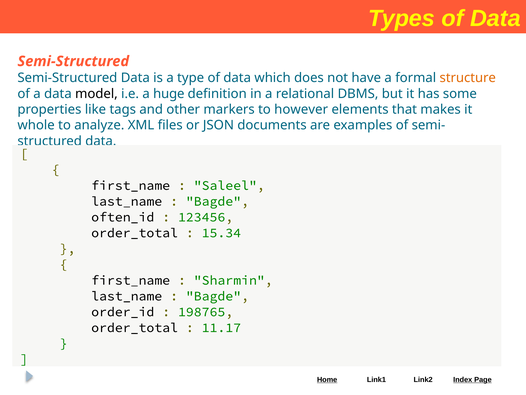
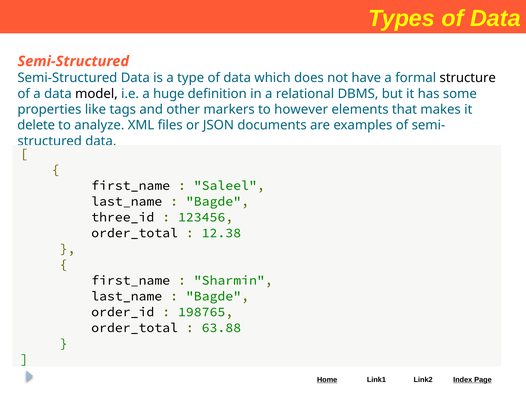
structure colour: orange -> black
whole: whole -> delete
often_id: often_id -> three_id
15.34: 15.34 -> 12.38
11.17: 11.17 -> 63.88
